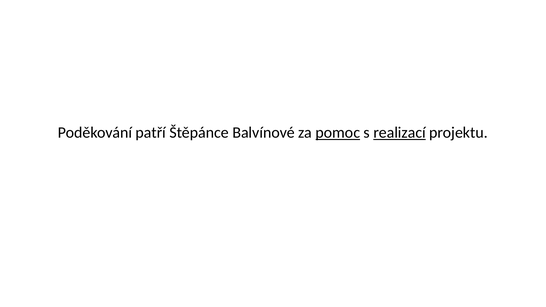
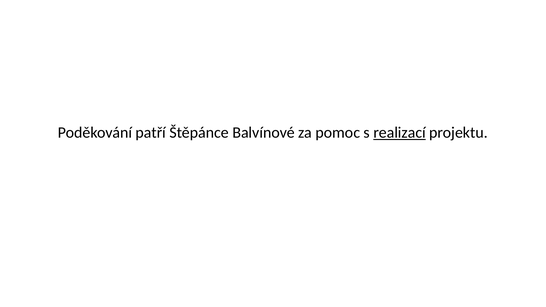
pomoc underline: present -> none
